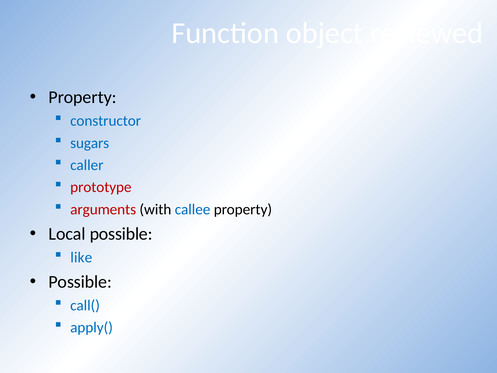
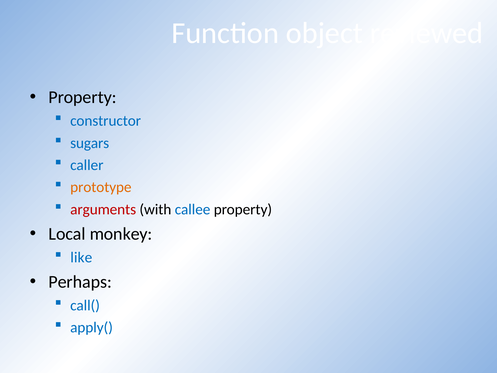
prototype colour: red -> orange
Local possible: possible -> monkey
Possible at (80, 282): Possible -> Perhaps
